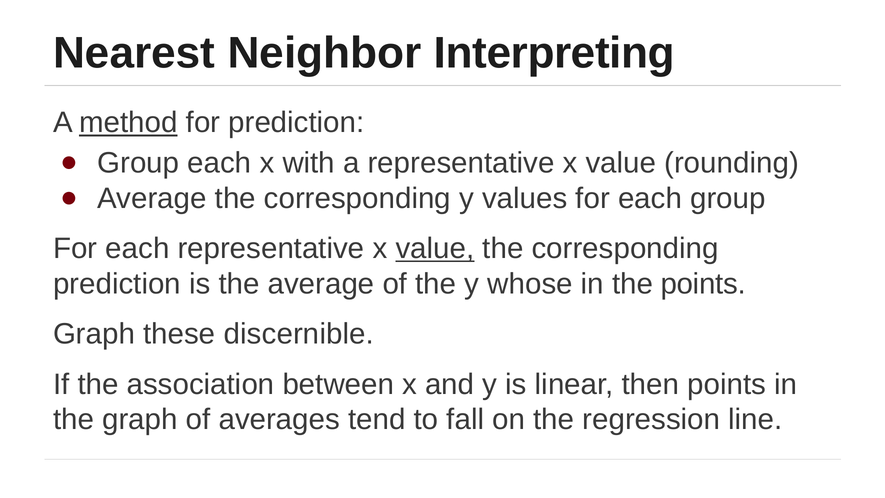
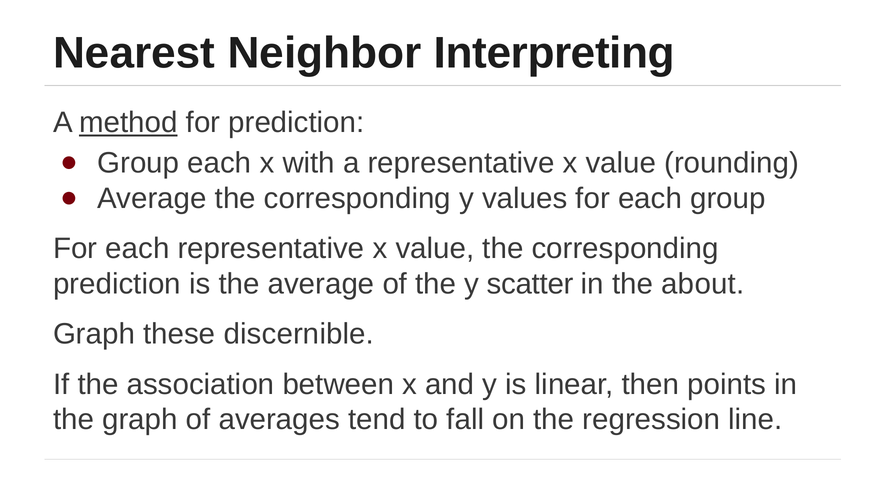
value at (435, 249) underline: present -> none
whose: whose -> scatter
the points: points -> about
